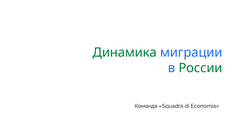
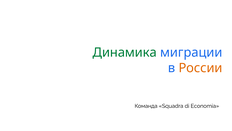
России colour: green -> orange
